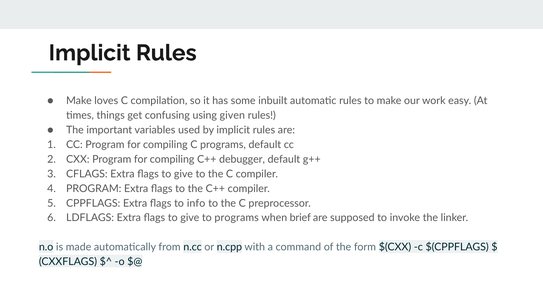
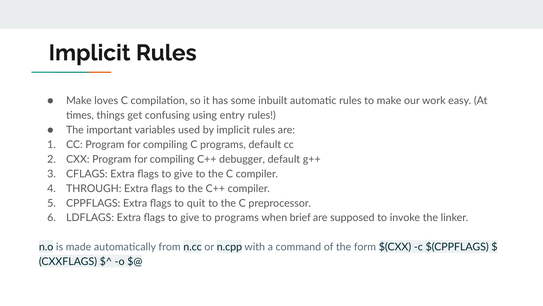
given: given -> entry
PROGRAM at (94, 188): PROGRAM -> THROUGH
info: info -> quit
